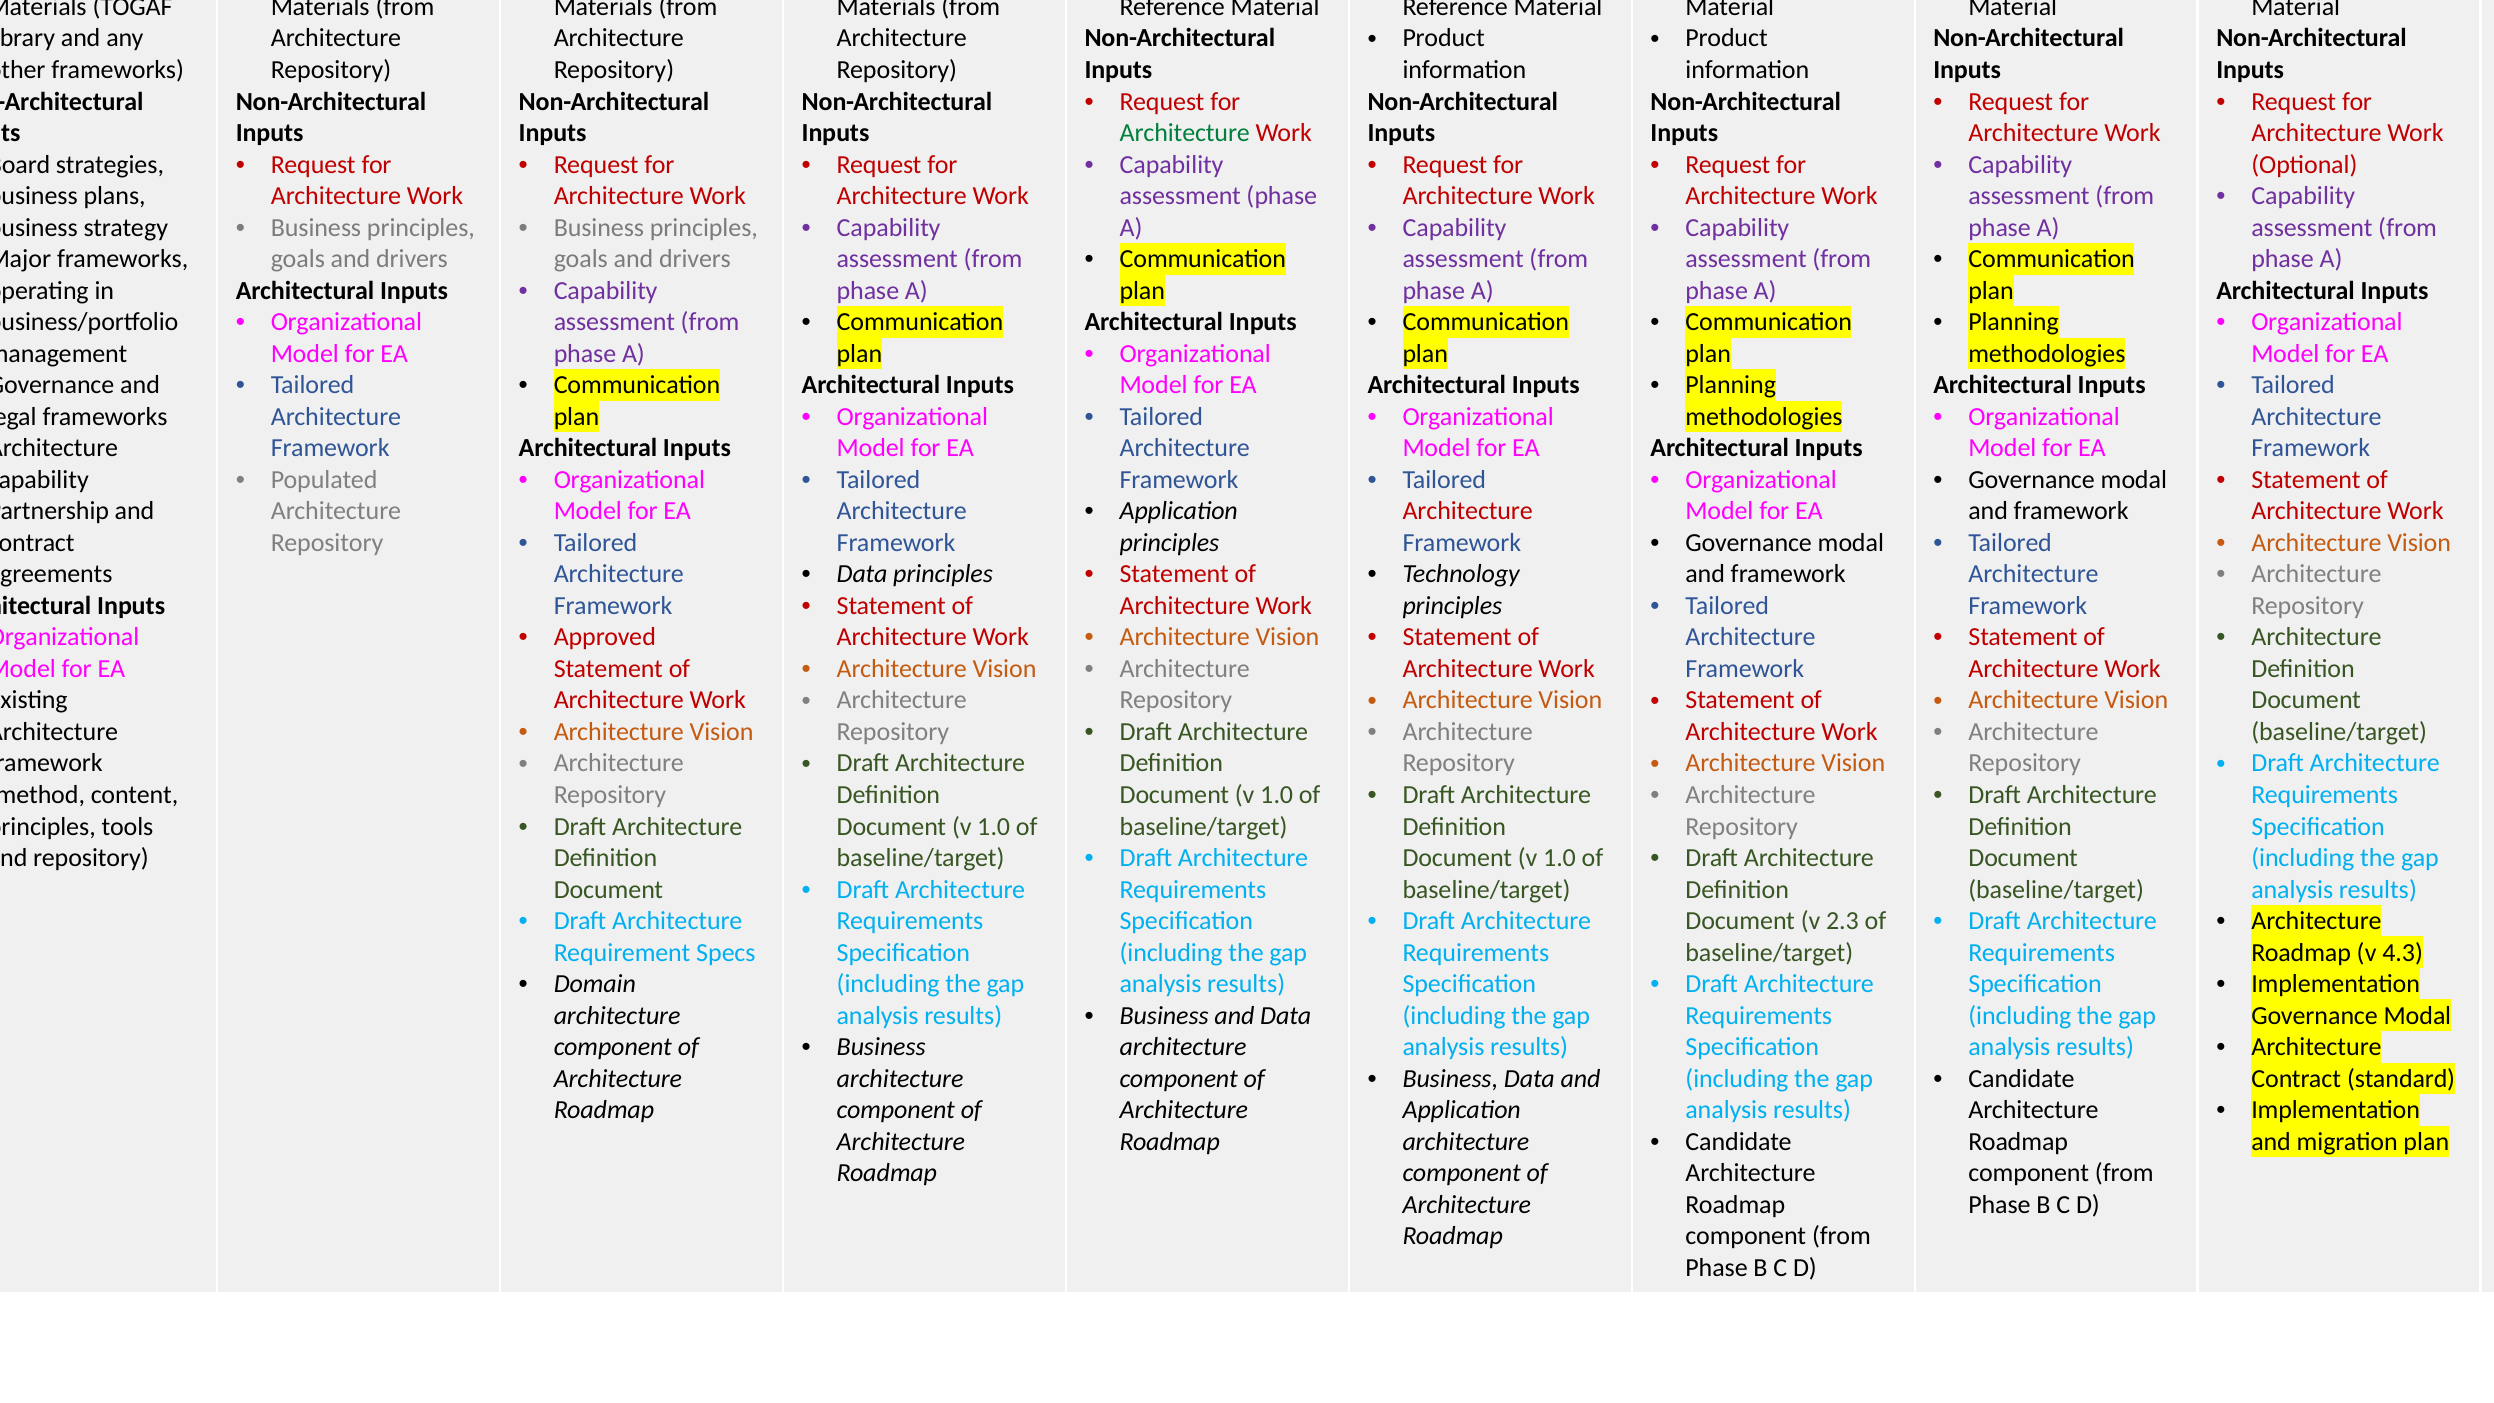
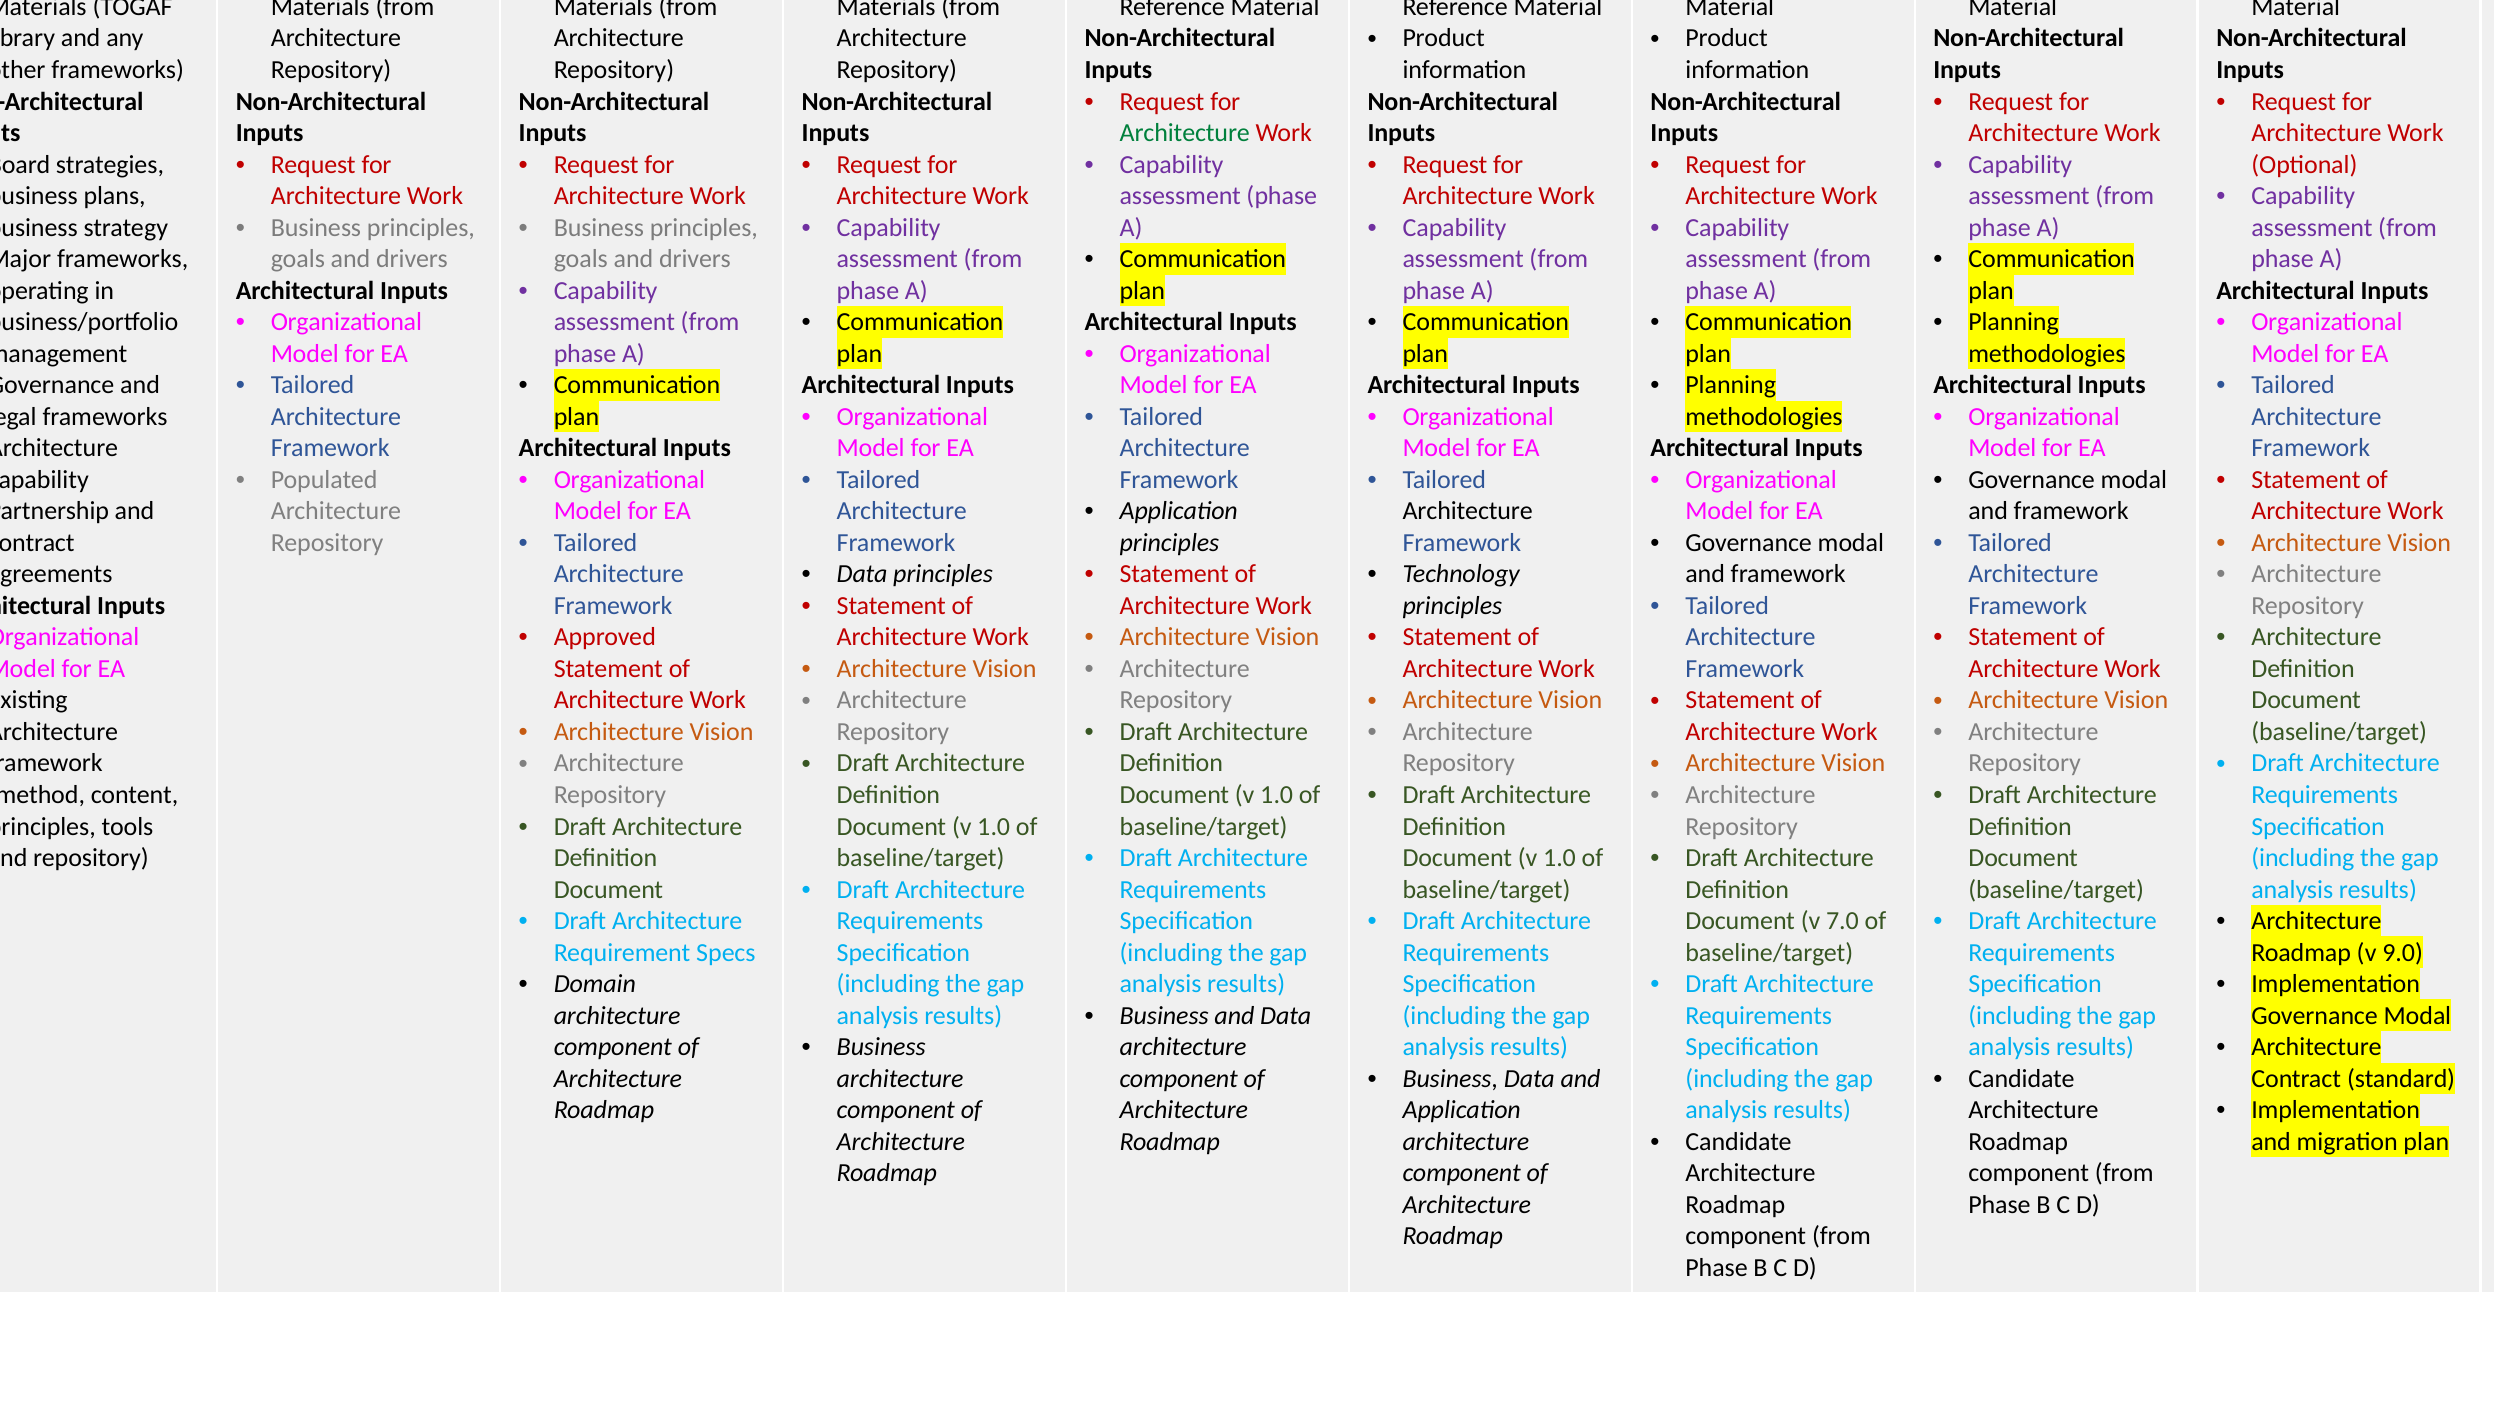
Architecture at (1468, 511) colour: red -> black
2.3: 2.3 -> 7.0
4.3: 4.3 -> 9.0
